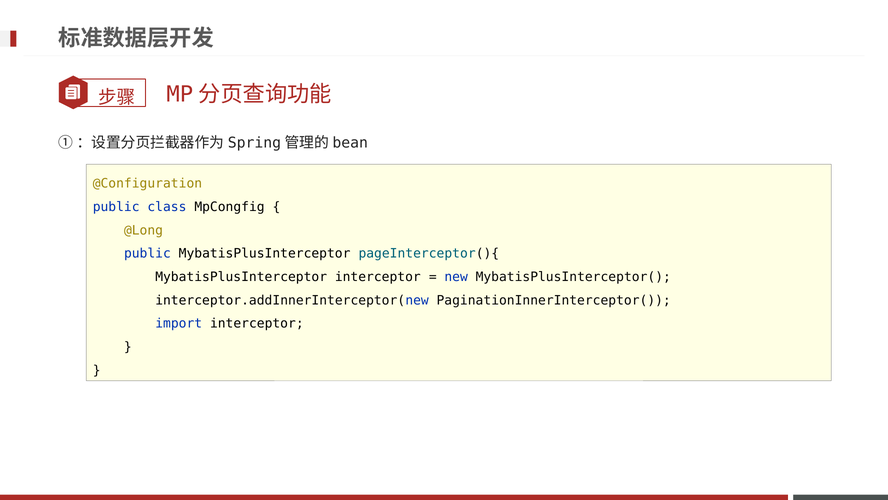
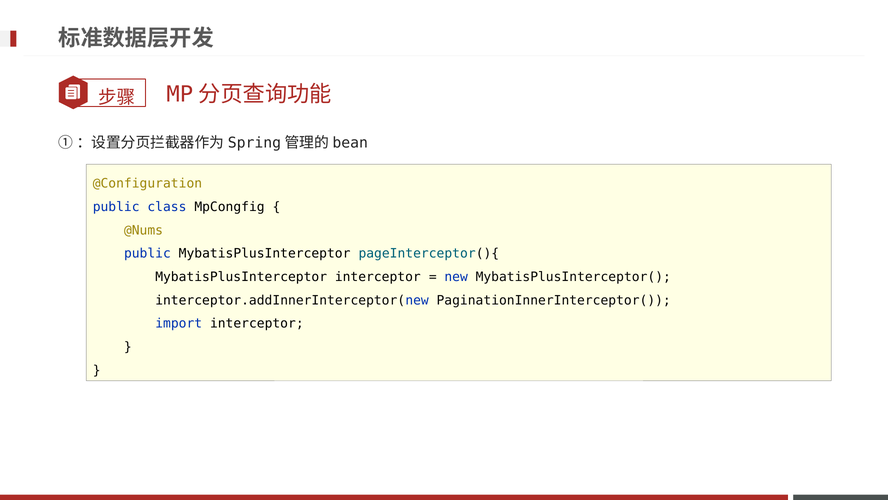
@Long: @Long -> @Nums
